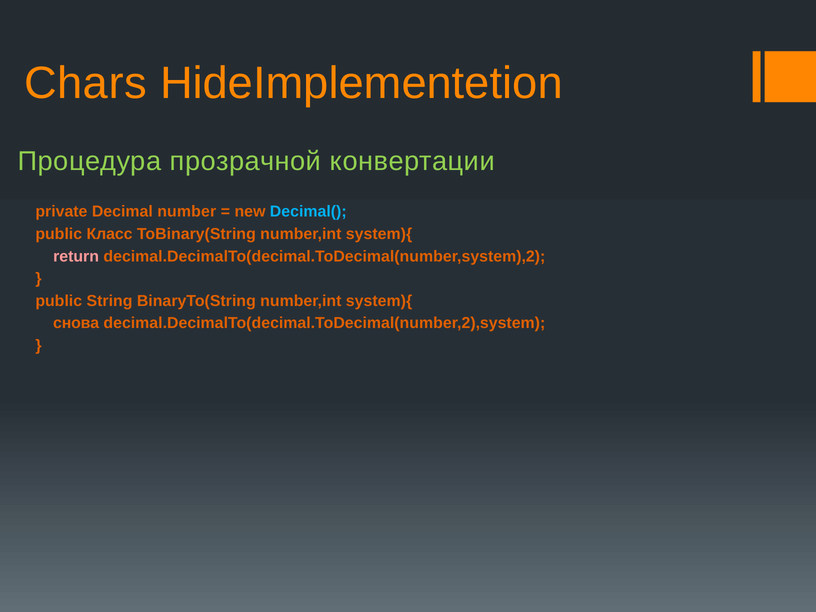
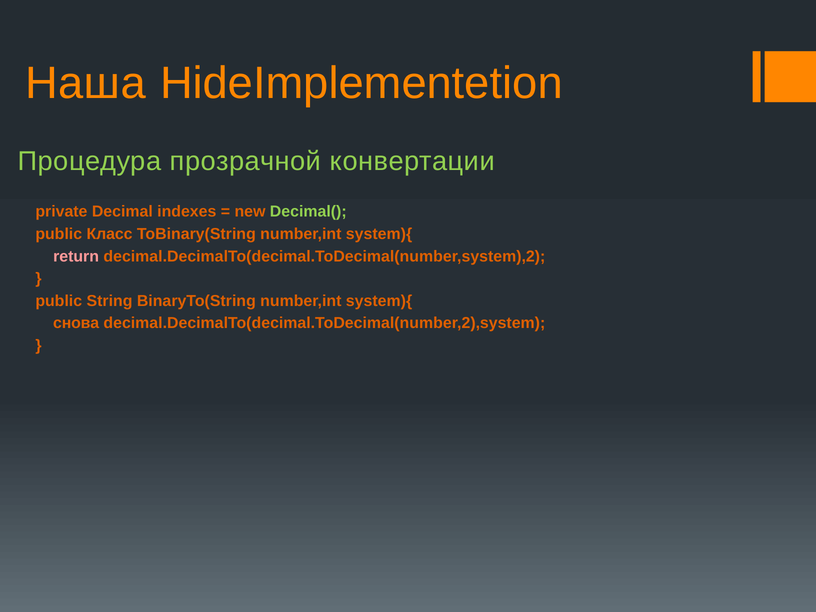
Chars: Chars -> Наша
number: number -> indexes
Decimal( colour: light blue -> light green
